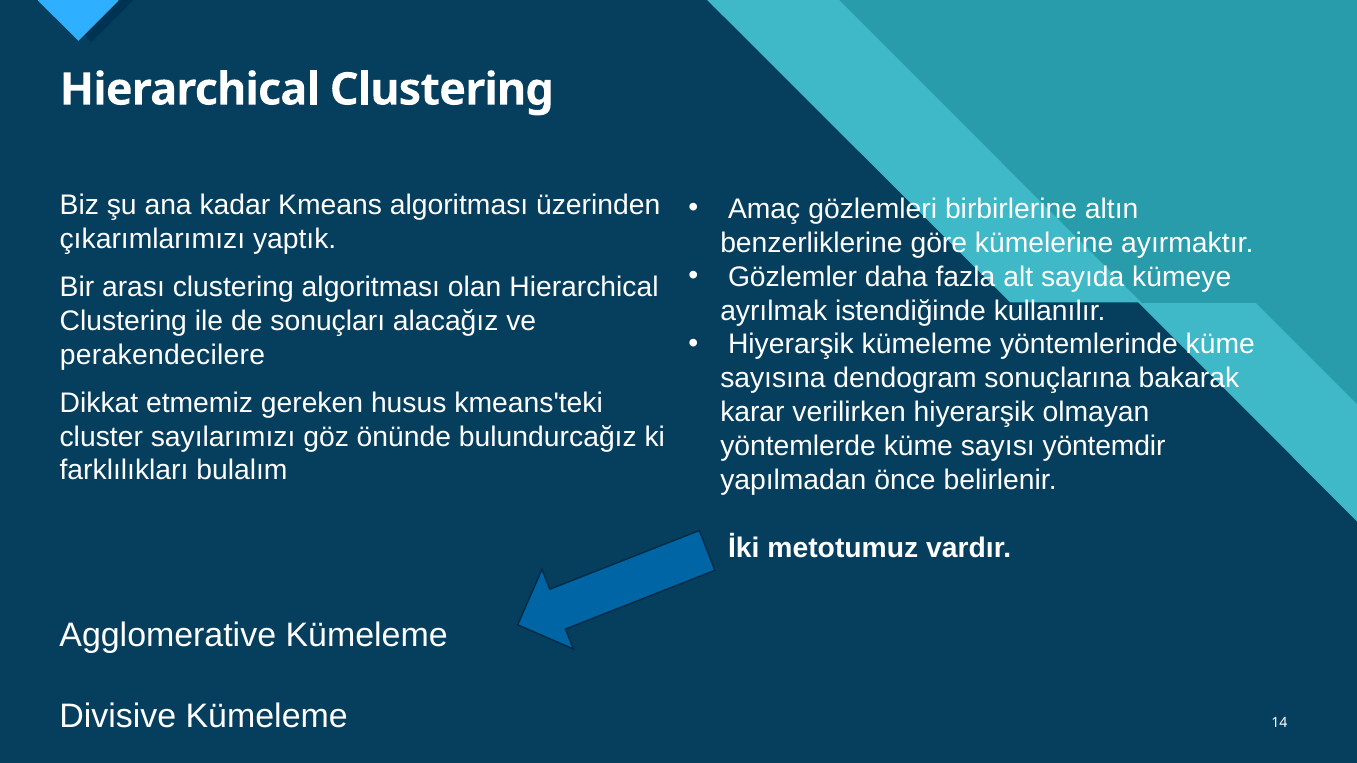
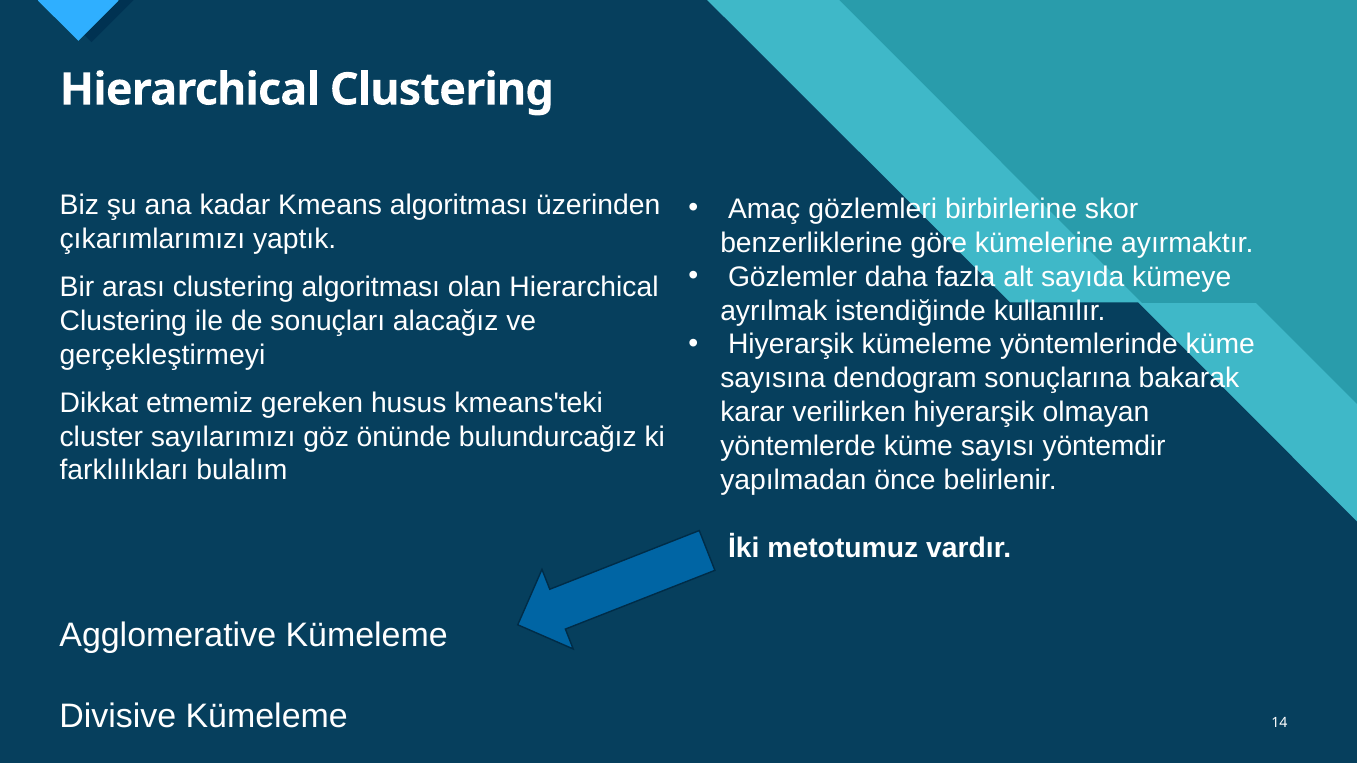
altın: altın -> skor
perakendecilere: perakendecilere -> gerçekleştirmeyi
